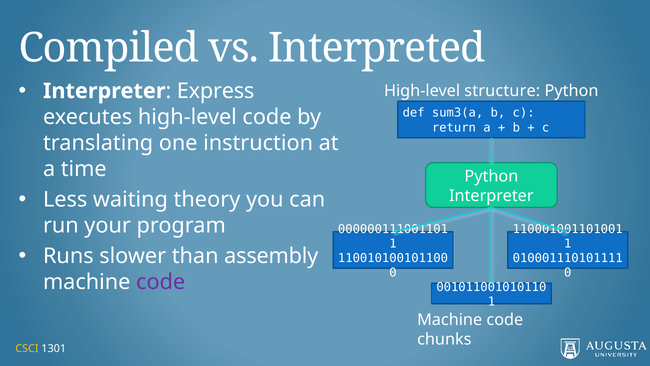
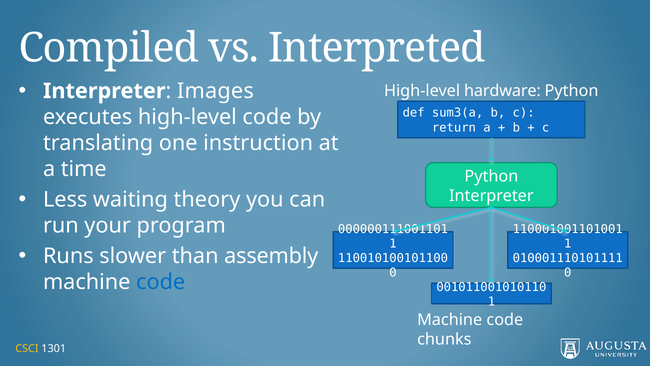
Express: Express -> Images
structure: structure -> hardware
code at (161, 282) colour: purple -> blue
